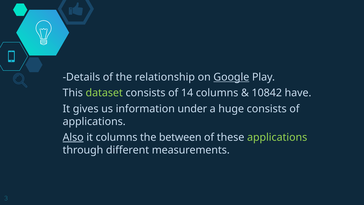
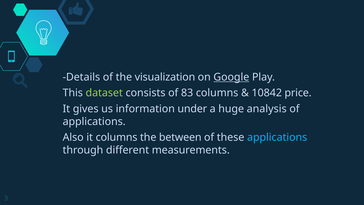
relationship: relationship -> visualization
14: 14 -> 83
have: have -> price
huge consists: consists -> analysis
Also underline: present -> none
applications at (277, 137) colour: light green -> light blue
